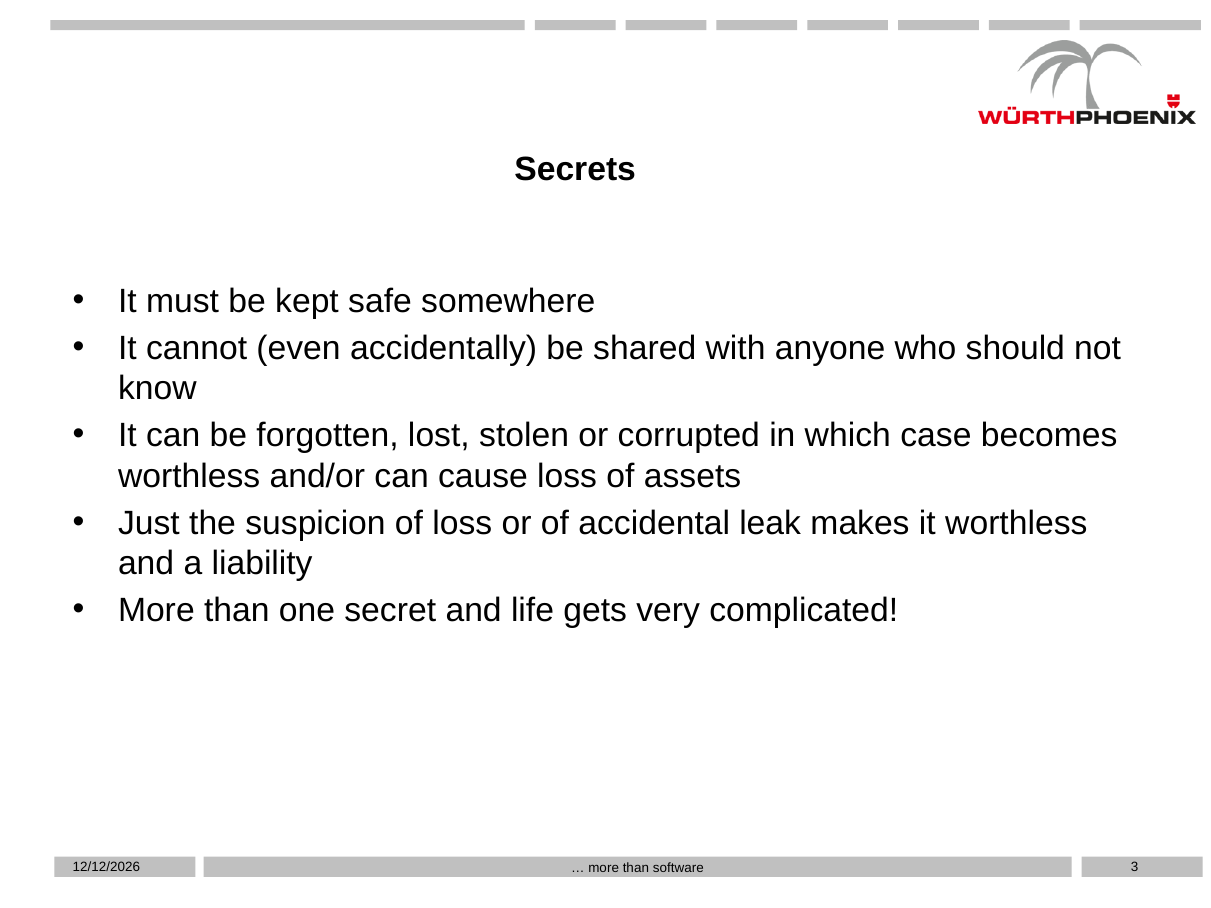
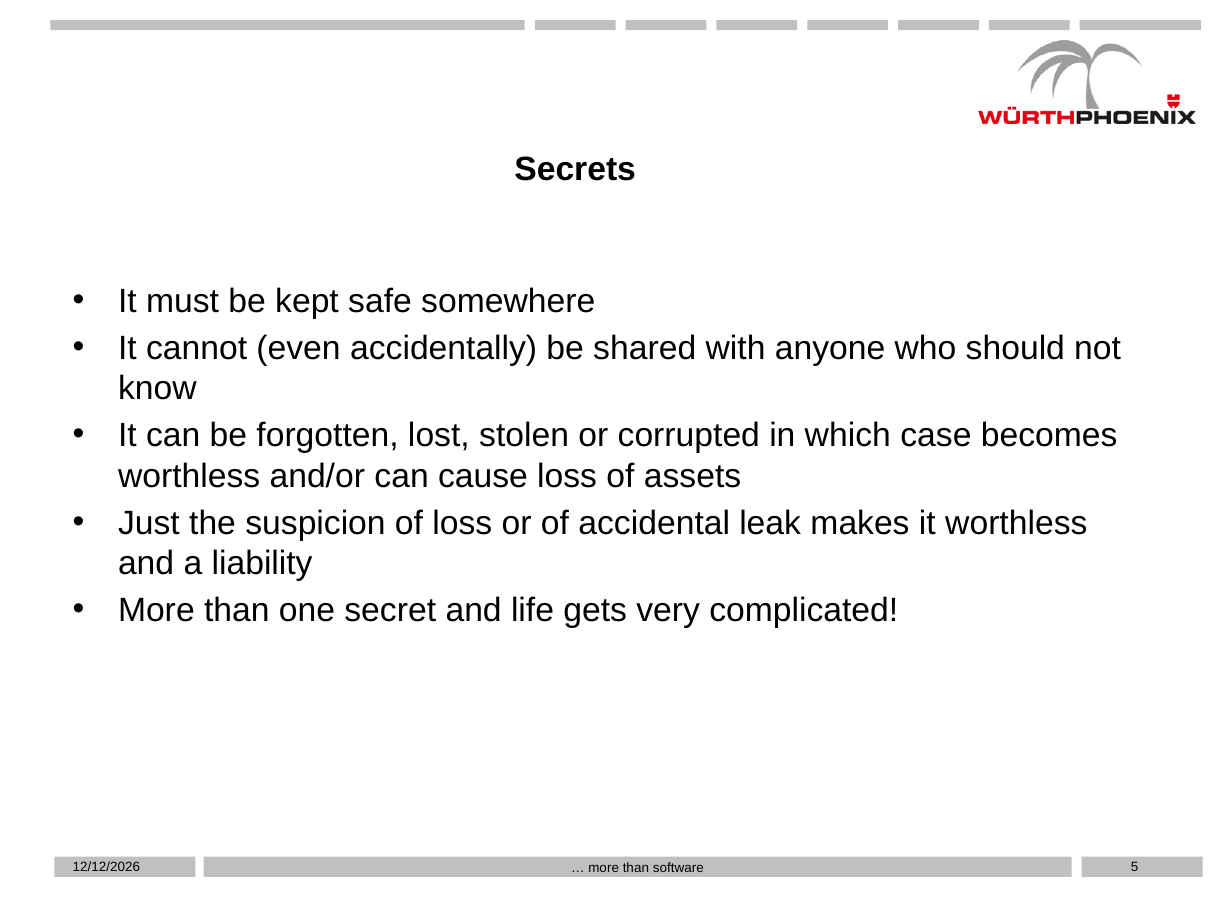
3: 3 -> 5
